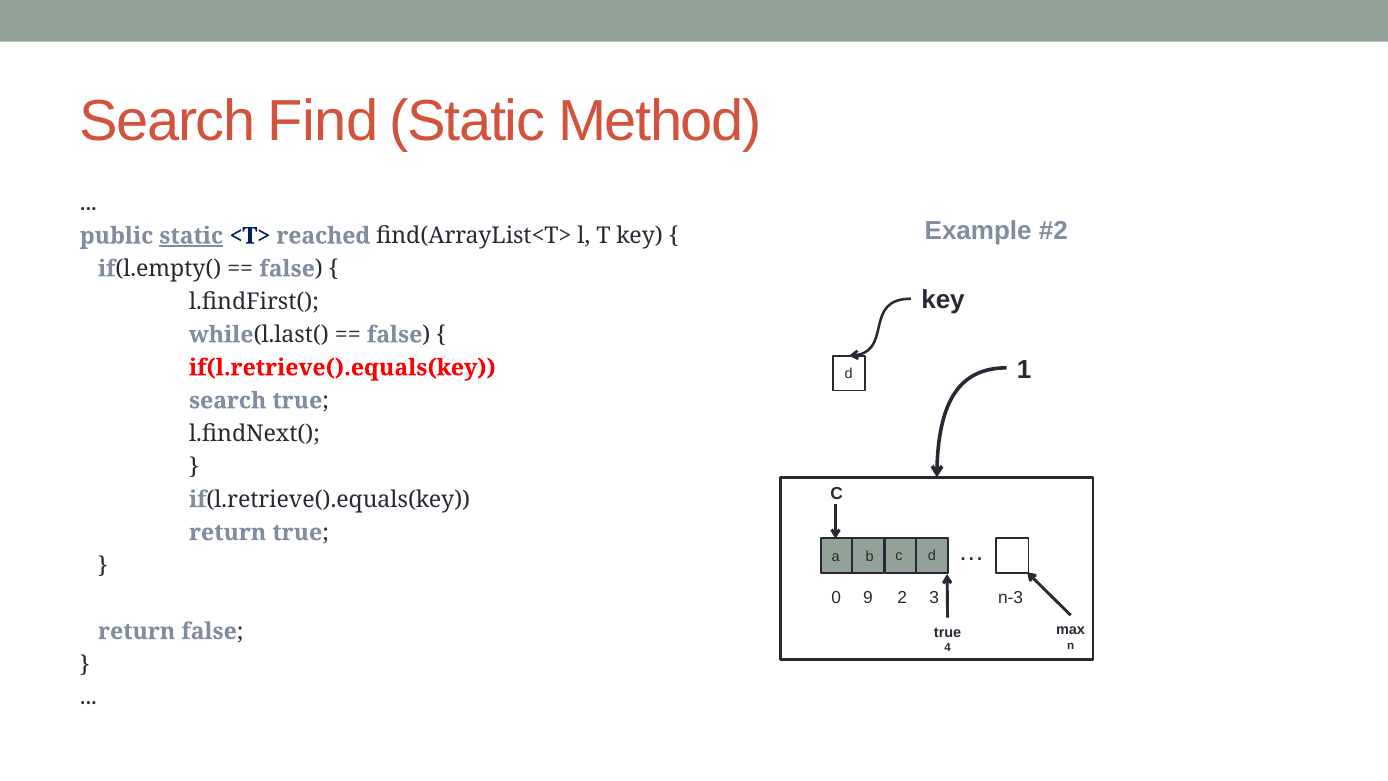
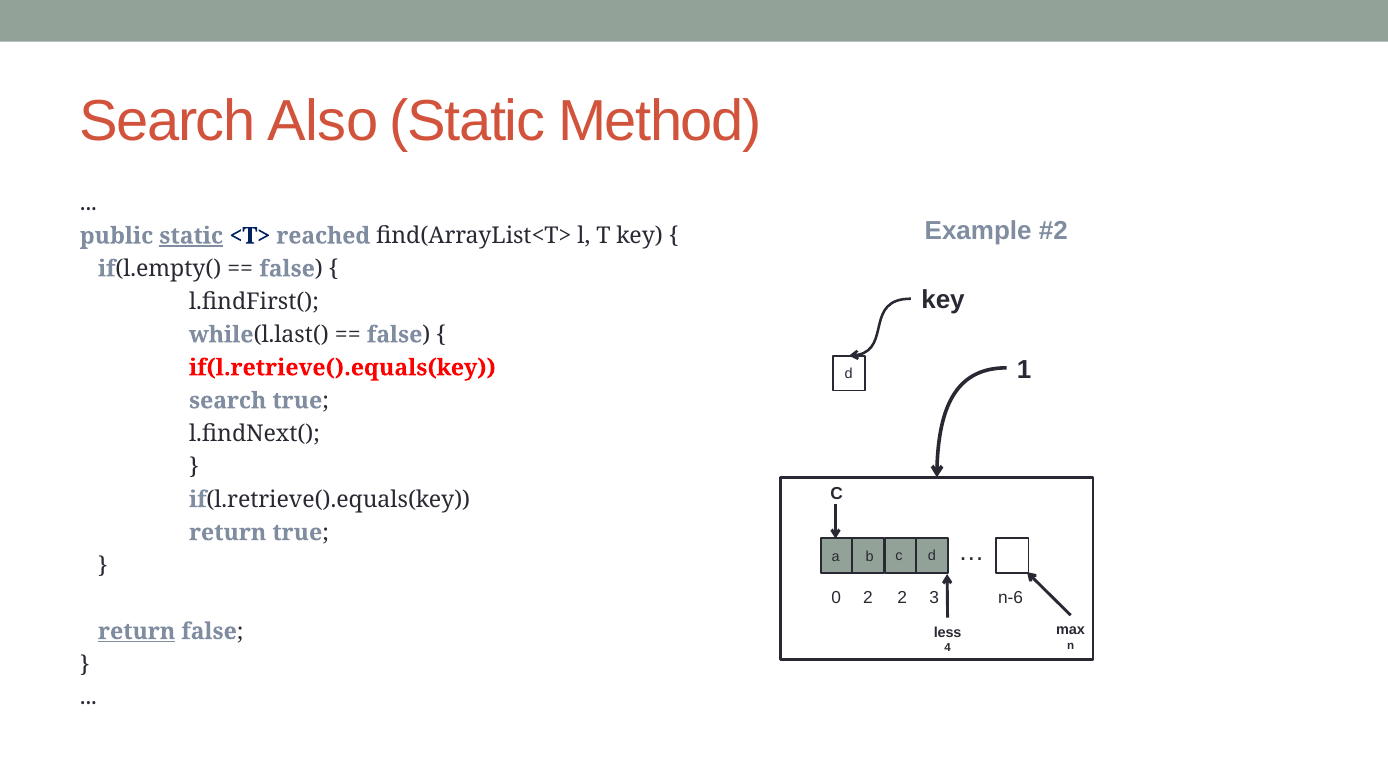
Find: Find -> Also
0 9: 9 -> 2
n-3: n-3 -> n-6
return at (137, 631) underline: none -> present
true at (948, 632): true -> less
